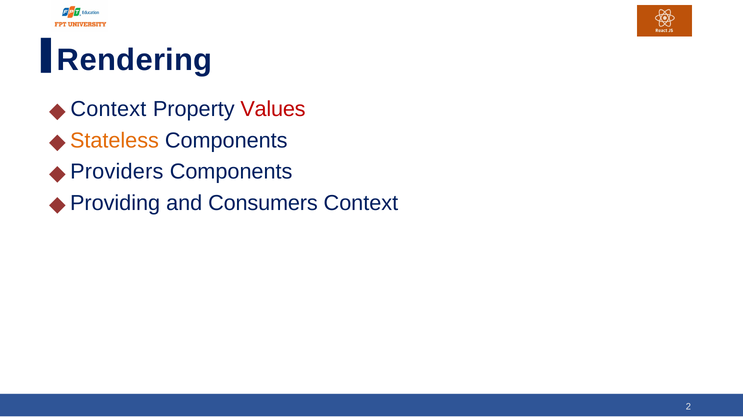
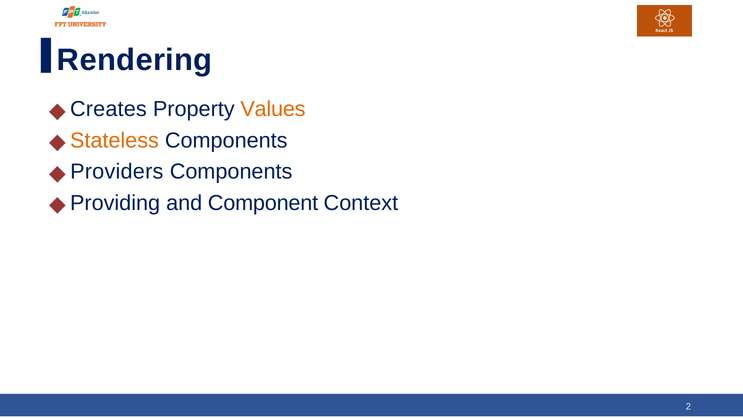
Context at (108, 109): Context -> Creates
Values colour: red -> orange
Consumers: Consumers -> Component
